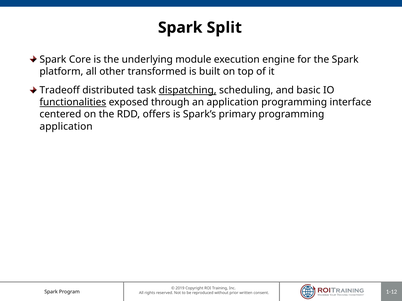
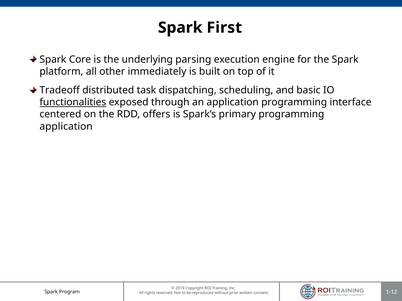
Split: Split -> First
module: module -> parsing
transformed: transformed -> immediately
dispatching underline: present -> none
